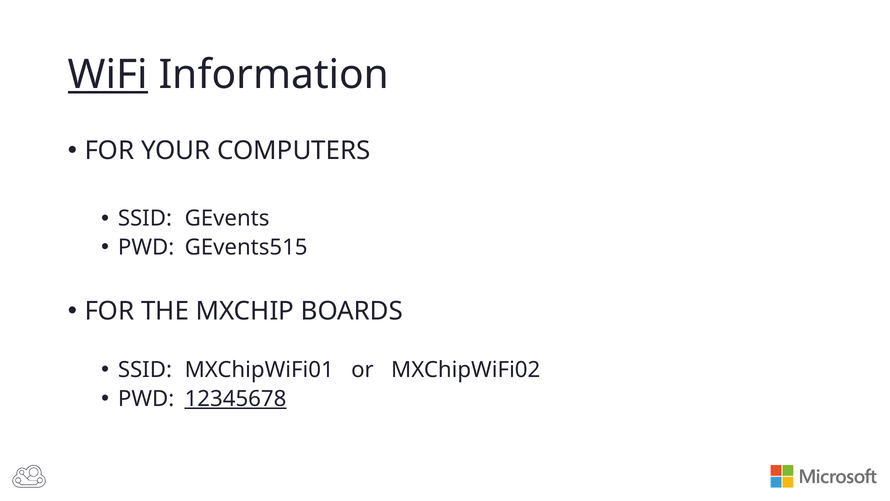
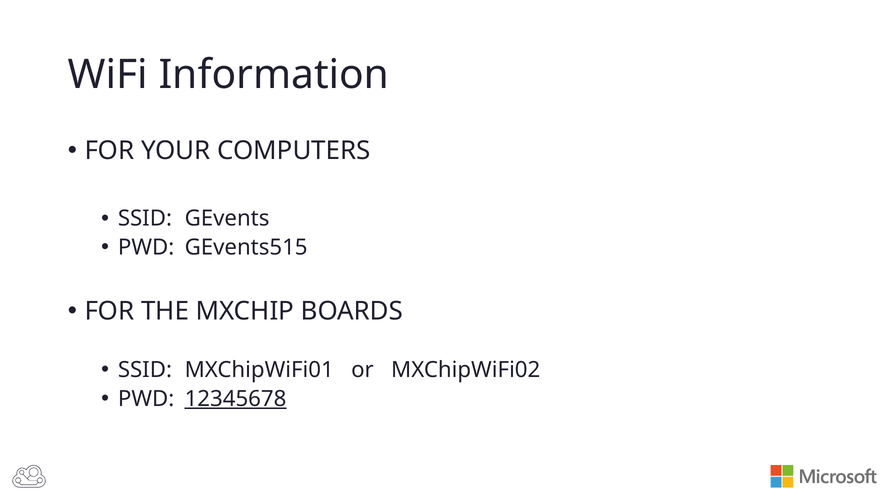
WiFi underline: present -> none
